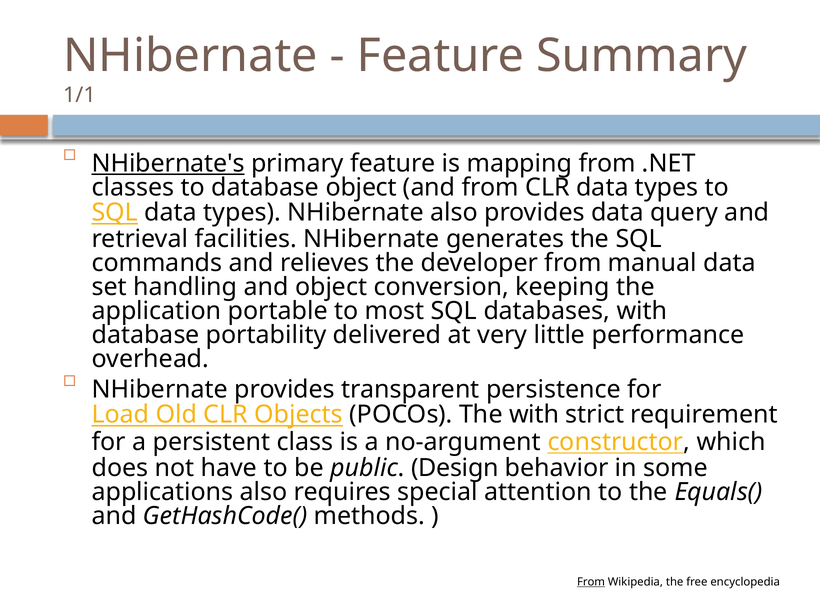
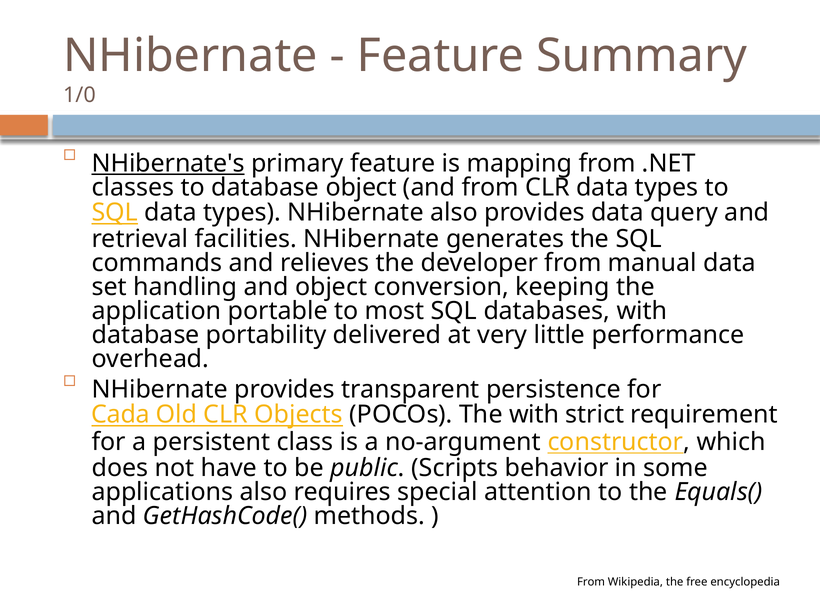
1/1: 1/1 -> 1/0
Load: Load -> Cada
Design: Design -> Scripts
From at (591, 582) underline: present -> none
